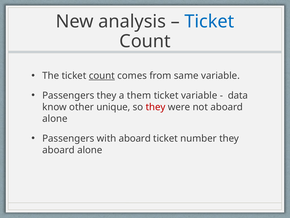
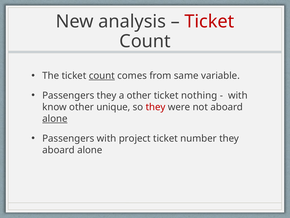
Ticket at (209, 22) colour: blue -> red
a them: them -> other
ticket variable: variable -> nothing
data at (238, 95): data -> with
alone at (55, 118) underline: none -> present
with aboard: aboard -> project
